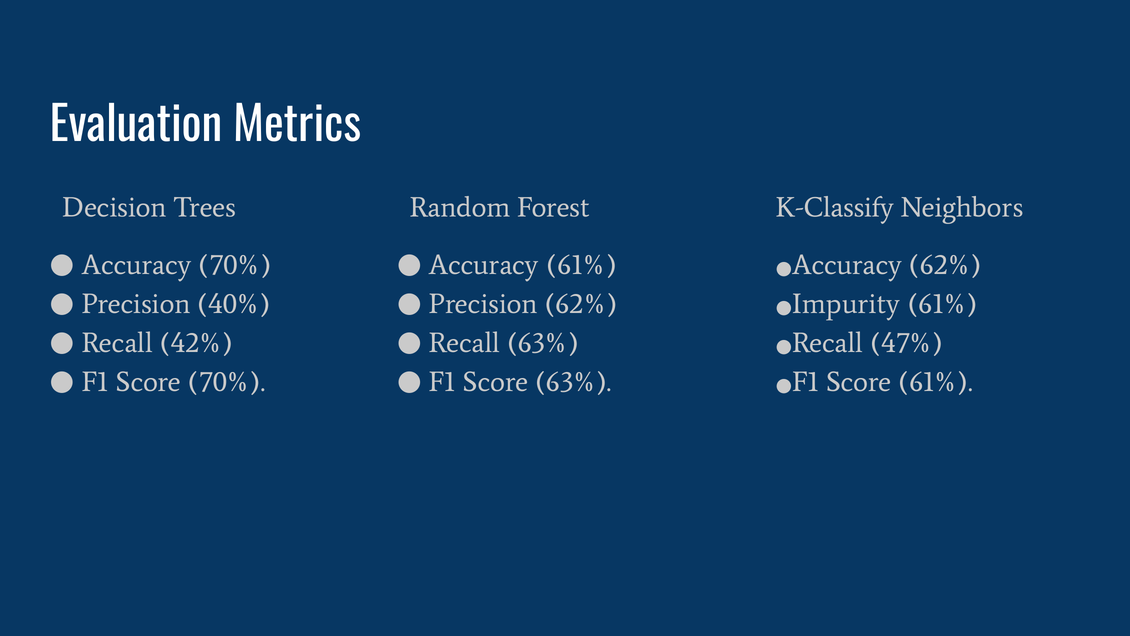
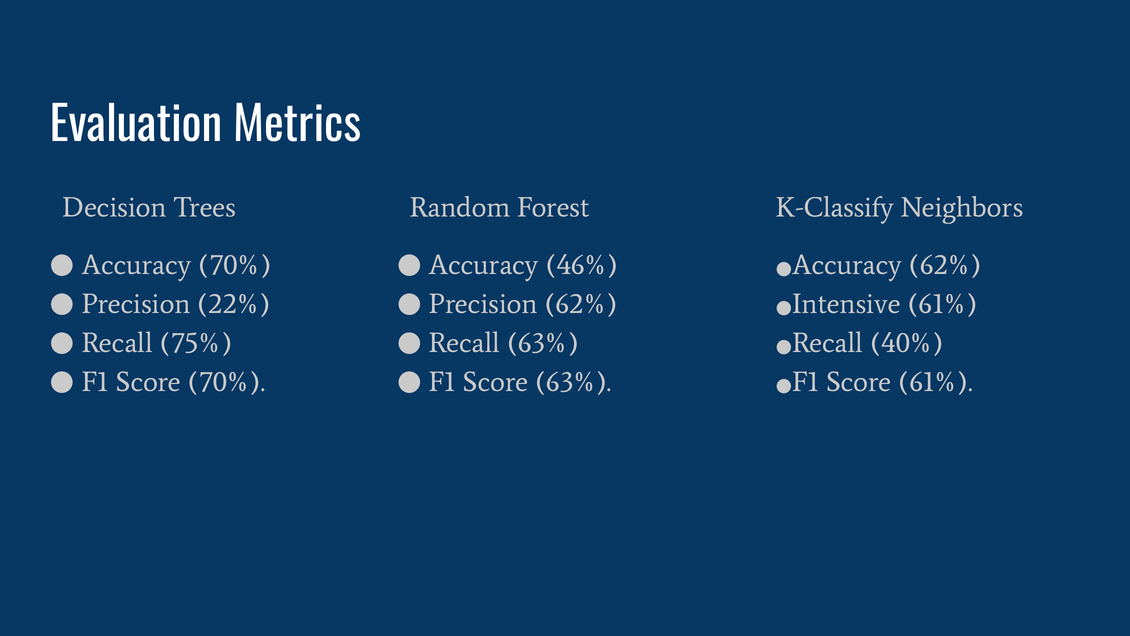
Accuracy 61%: 61% -> 46%
40%: 40% -> 22%
Impurity: Impurity -> Intensive
42%: 42% -> 75%
47%: 47% -> 40%
